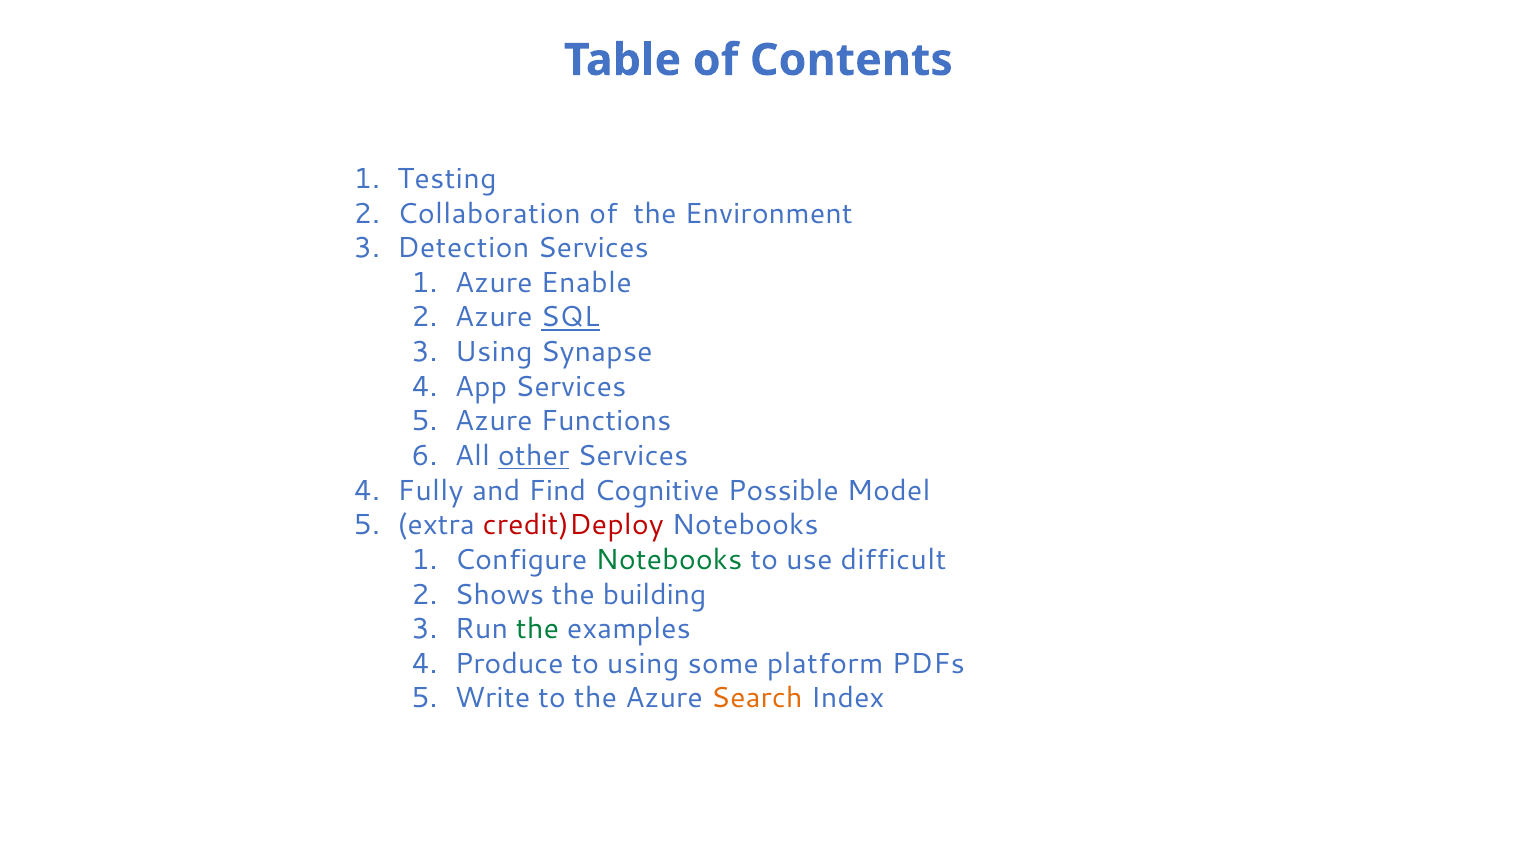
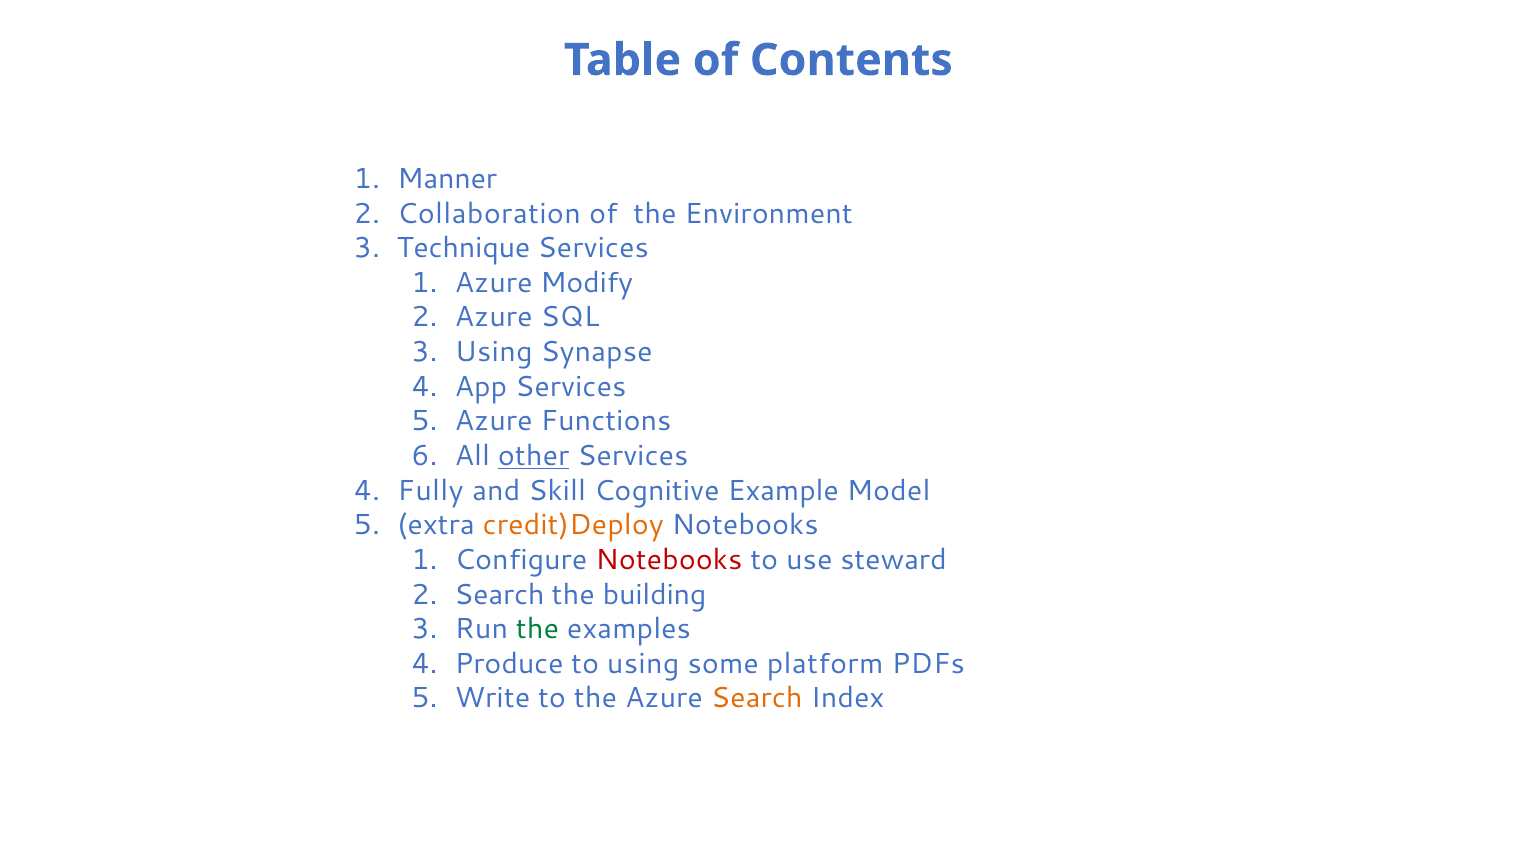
Testing: Testing -> Manner
Detection: Detection -> Technique
Enable: Enable -> Modify
SQL underline: present -> none
Find: Find -> Skill
Possible: Possible -> Example
credit)Deploy colour: red -> orange
Notebooks at (669, 560) colour: green -> red
difficult: difficult -> steward
Shows at (499, 594): Shows -> Search
